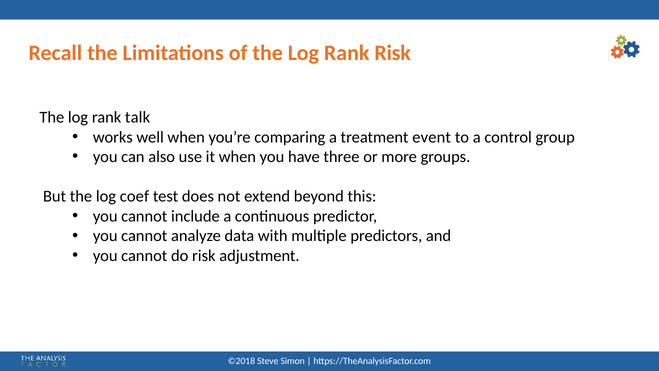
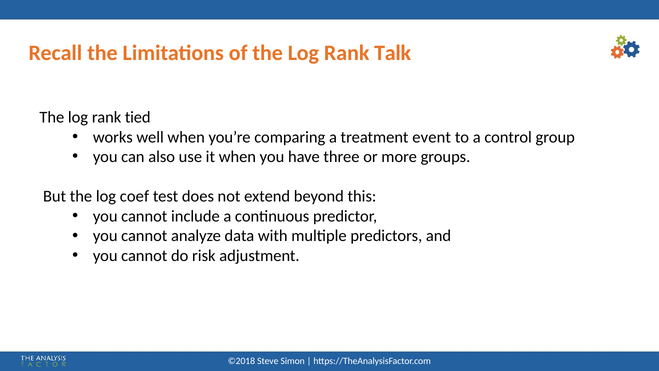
Rank Risk: Risk -> Talk
talk: talk -> tied
